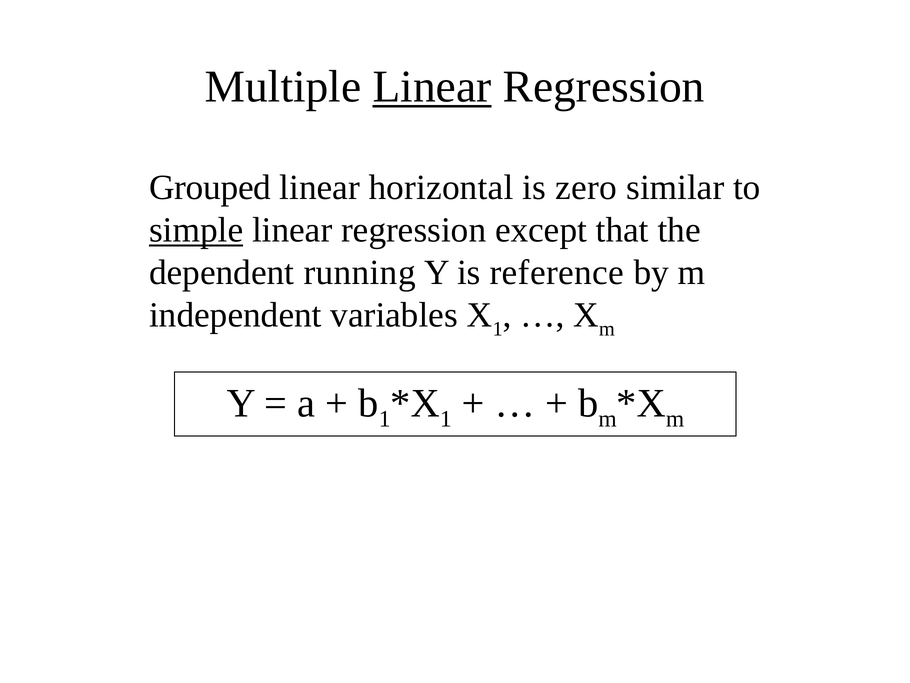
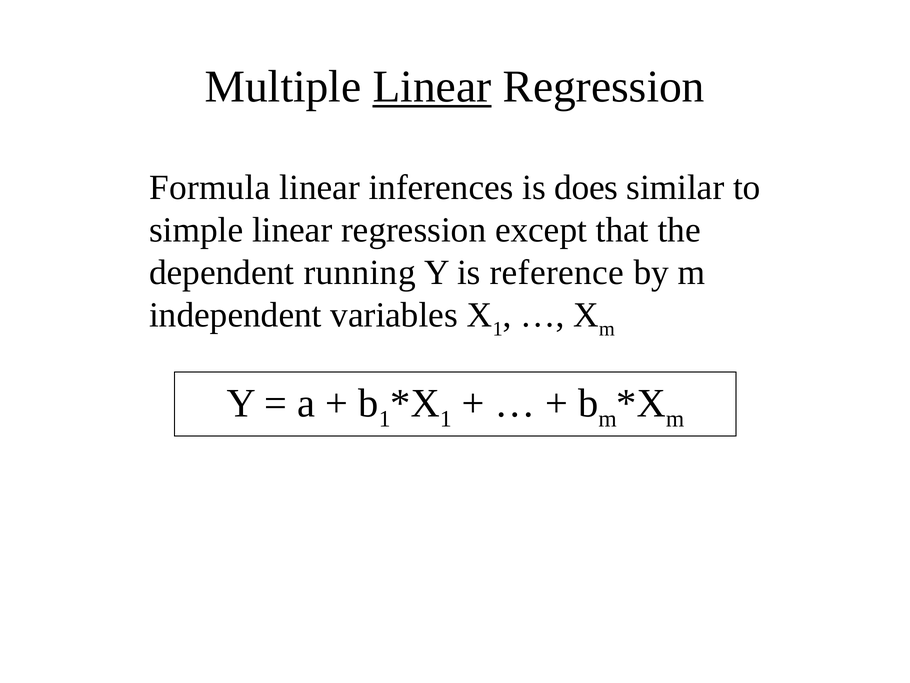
Grouped: Grouped -> Formula
horizontal: horizontal -> inferences
zero: zero -> does
simple underline: present -> none
